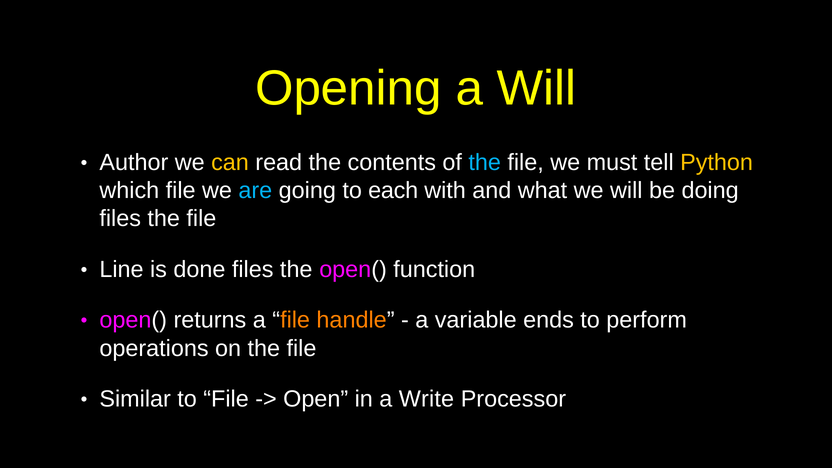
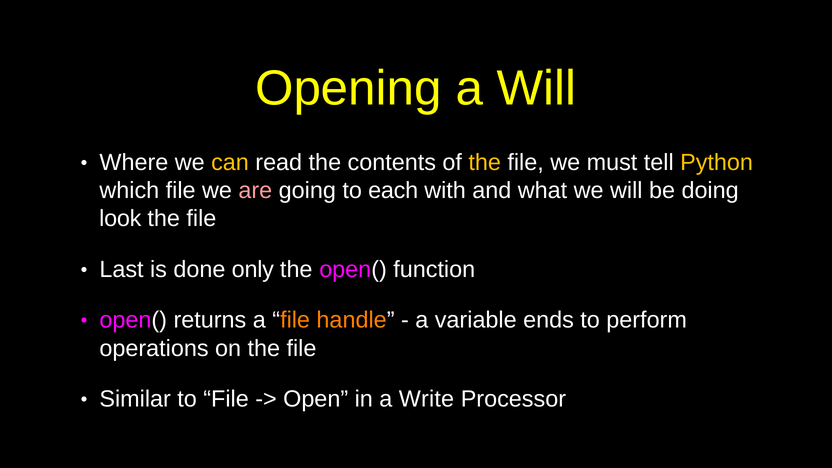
Author: Author -> Where
the at (485, 162) colour: light blue -> yellow
are colour: light blue -> pink
files at (120, 219): files -> look
Line: Line -> Last
done files: files -> only
